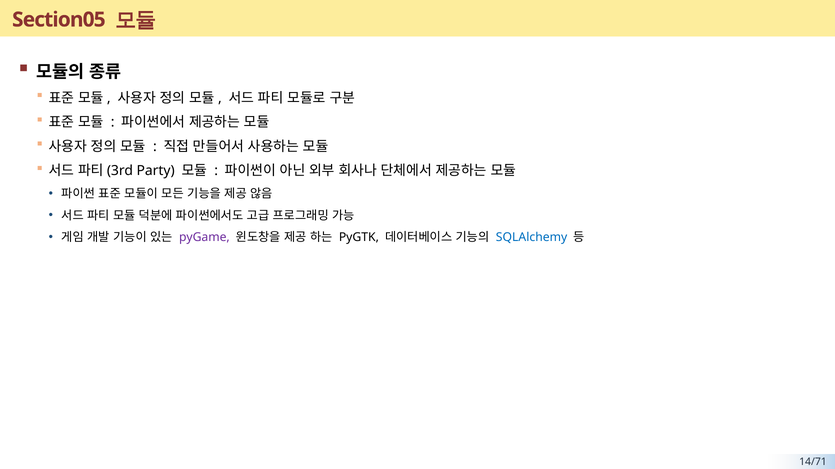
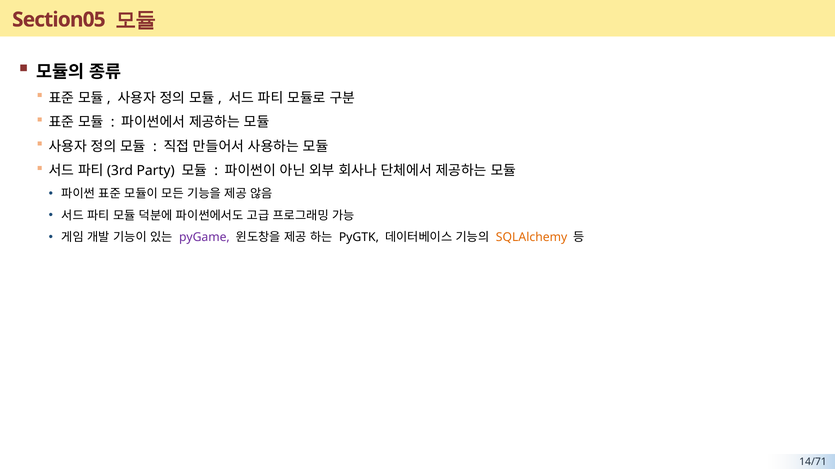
SQLAlchemy colour: blue -> orange
